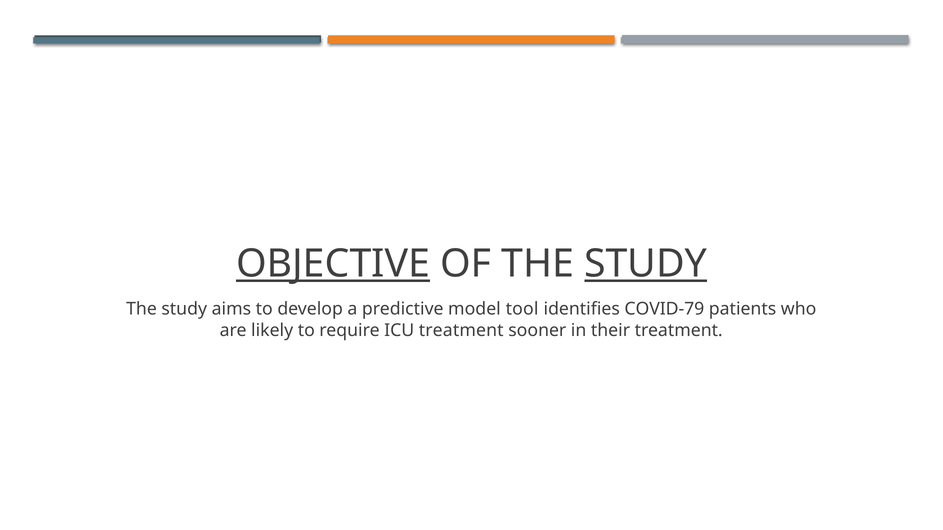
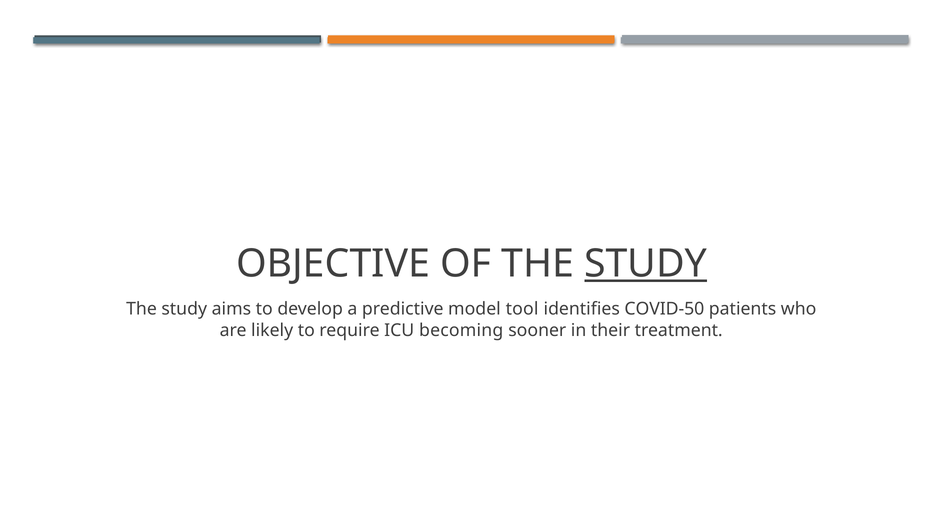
OBJECTIVE underline: present -> none
COVID-79: COVID-79 -> COVID-50
ICU treatment: treatment -> becoming
